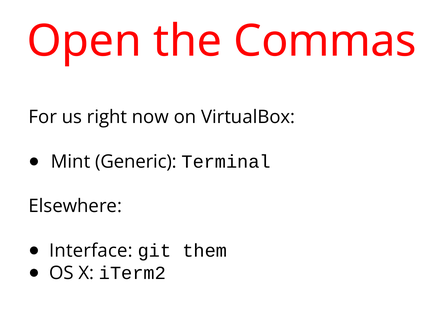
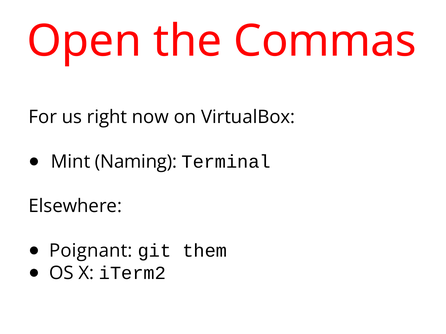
Generic: Generic -> Naming
Interface: Interface -> Poignant
